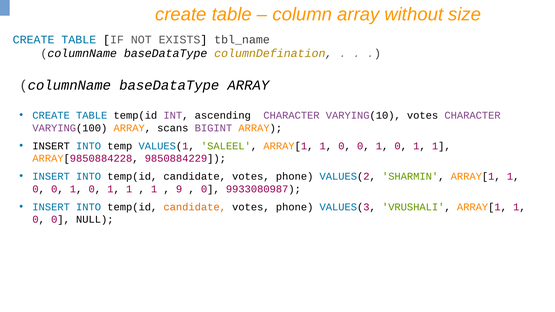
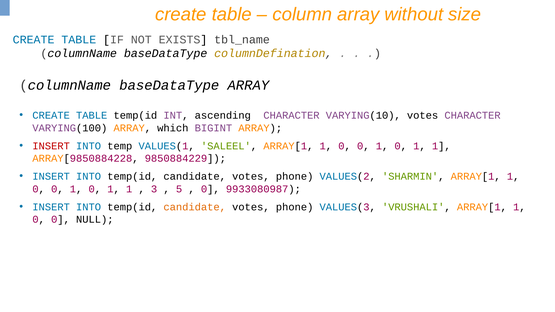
scans: scans -> which
INSERT at (51, 146) colour: black -> red
1 at (154, 189): 1 -> 3
9: 9 -> 5
